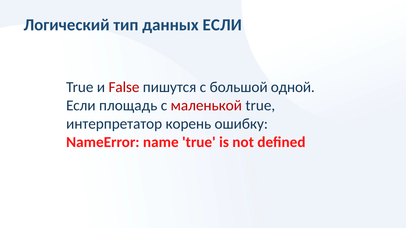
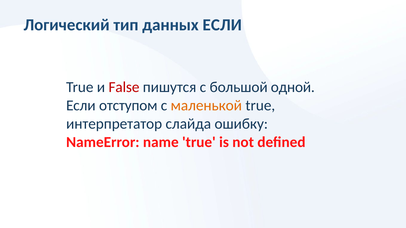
площадь: площадь -> отступом
маленькой colour: red -> orange
корень: корень -> слайда
